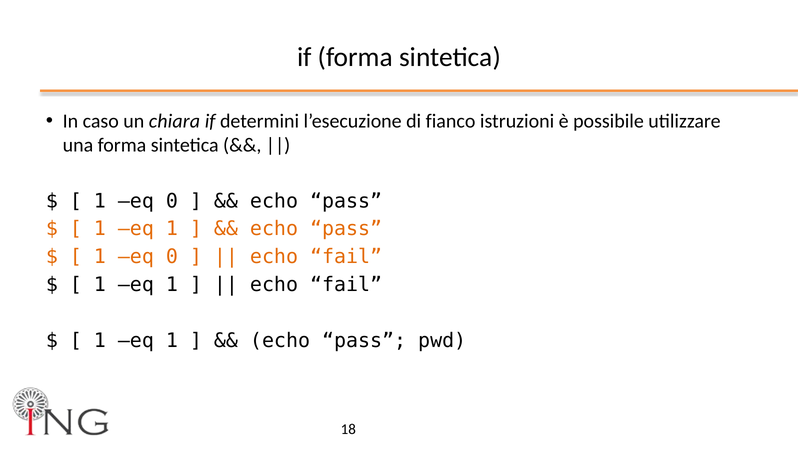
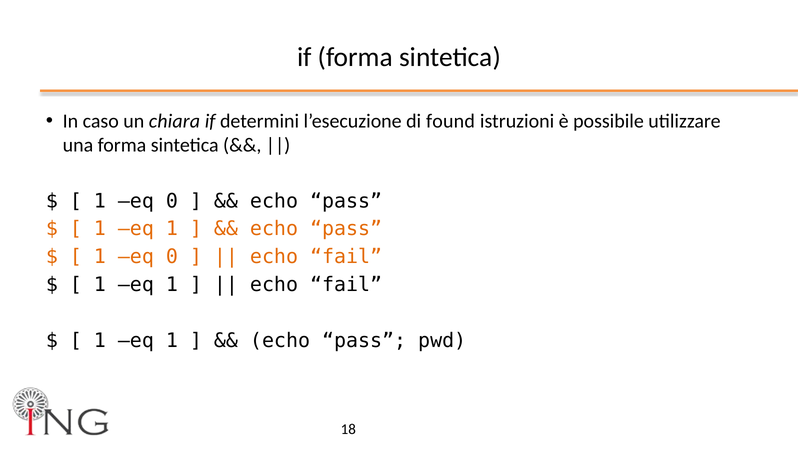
fianco: fianco -> found
